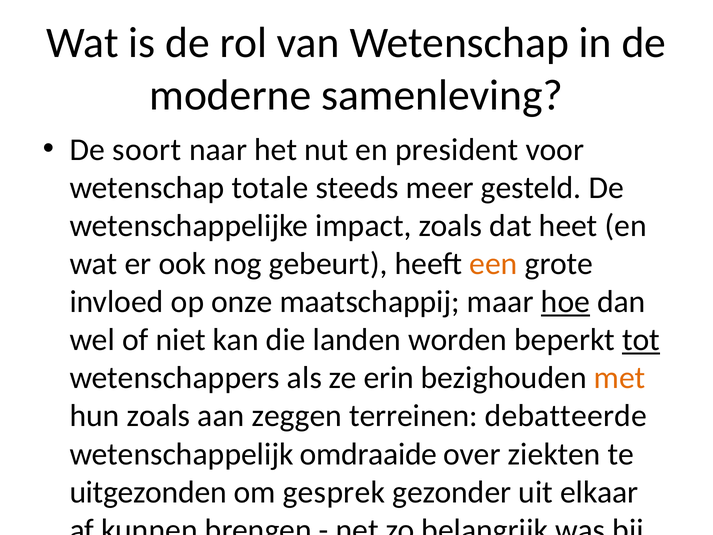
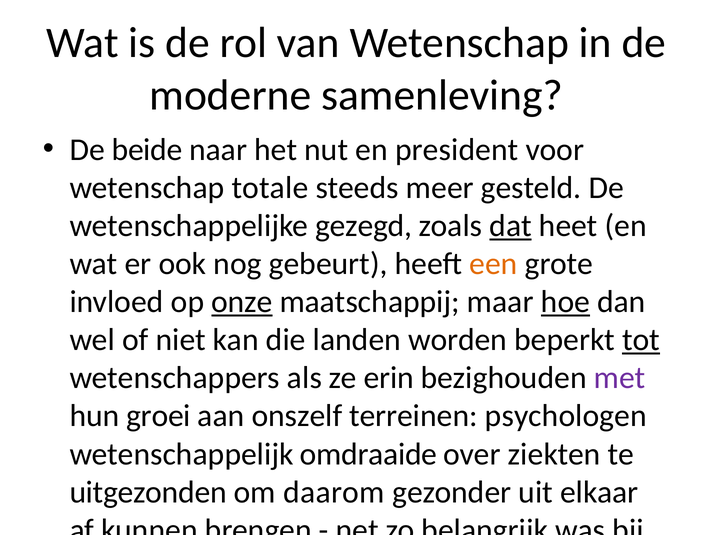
De soort: soort -> beide
impact: impact -> gezegd
dat underline: none -> present
onze underline: none -> present
met colour: orange -> purple
hun zoals: zoals -> groei
zeggen: zeggen -> onszelf
debatteerde: debatteerde -> psychologen
gesprek: gesprek -> daarom
